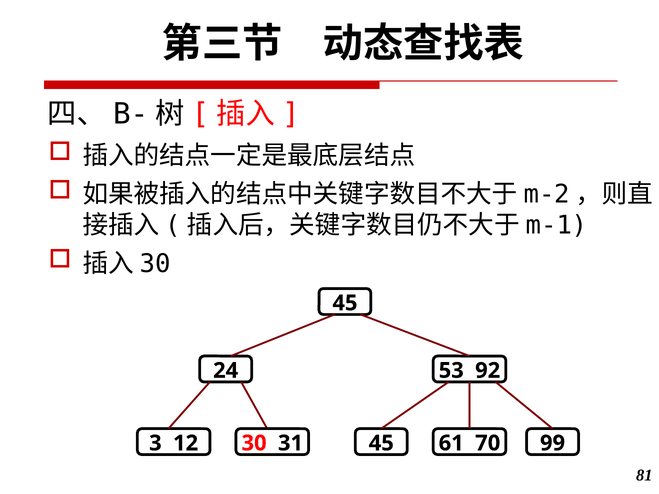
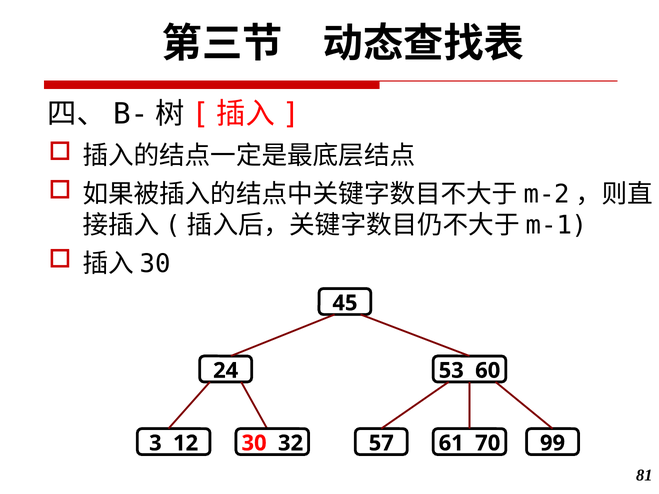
92: 92 -> 60
31: 31 -> 32
12 45: 45 -> 57
